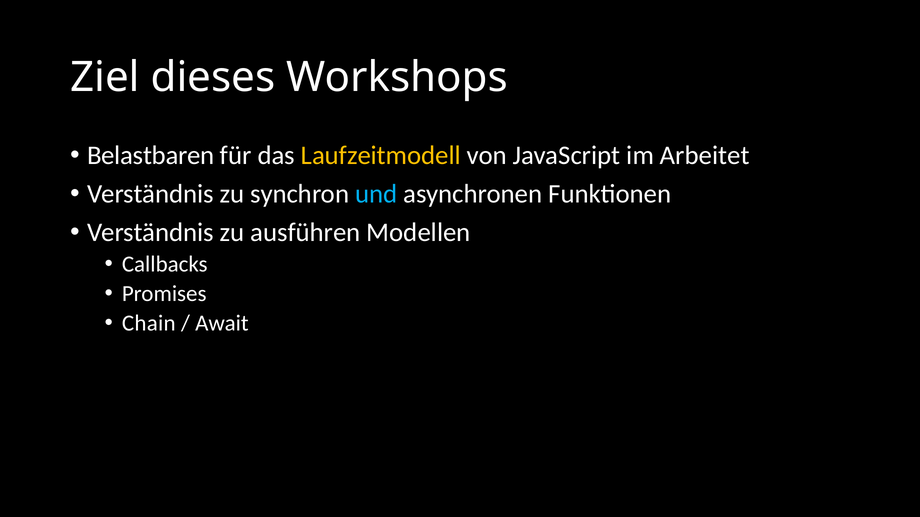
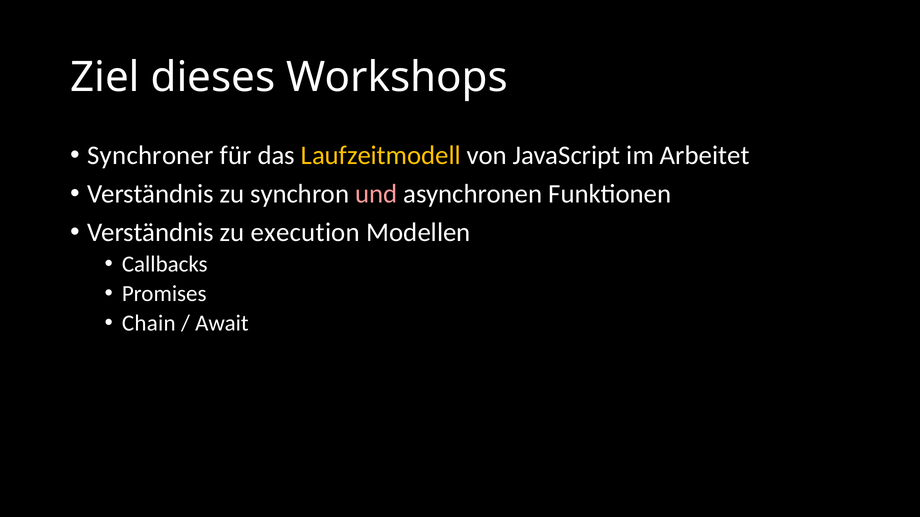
Belastbaren: Belastbaren -> Synchroner
und colour: light blue -> pink
ausführen: ausführen -> execution
